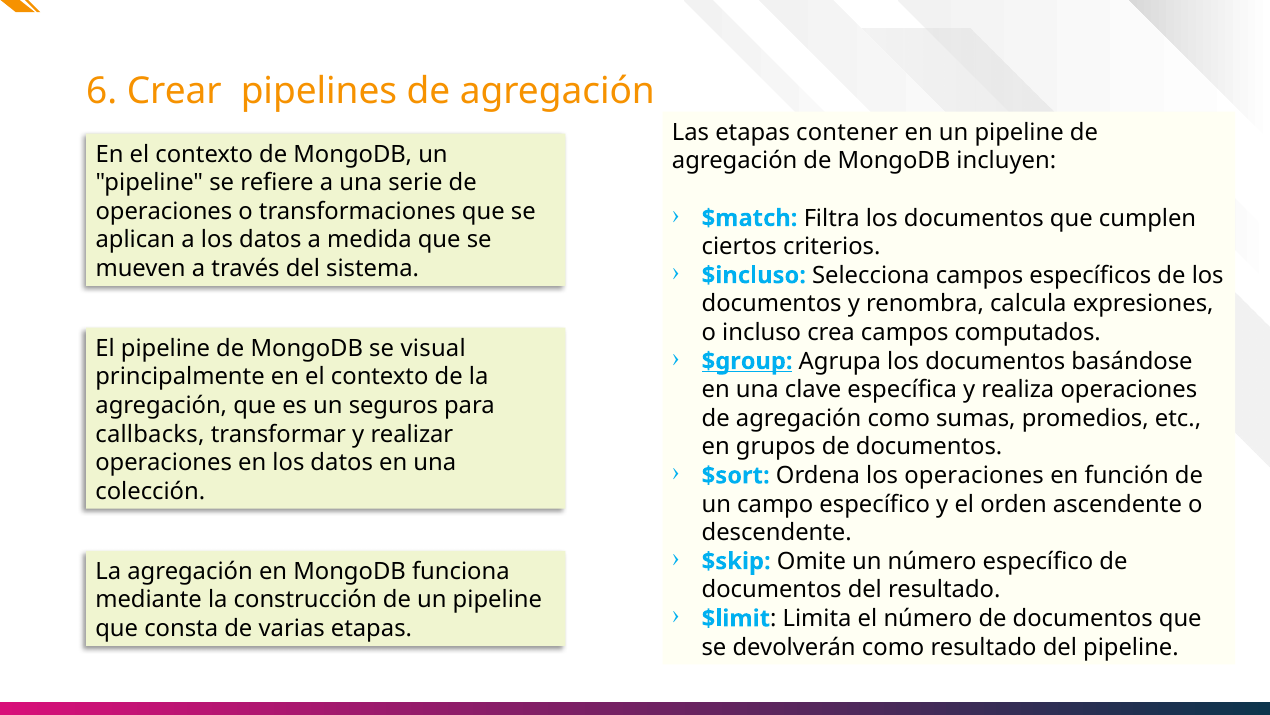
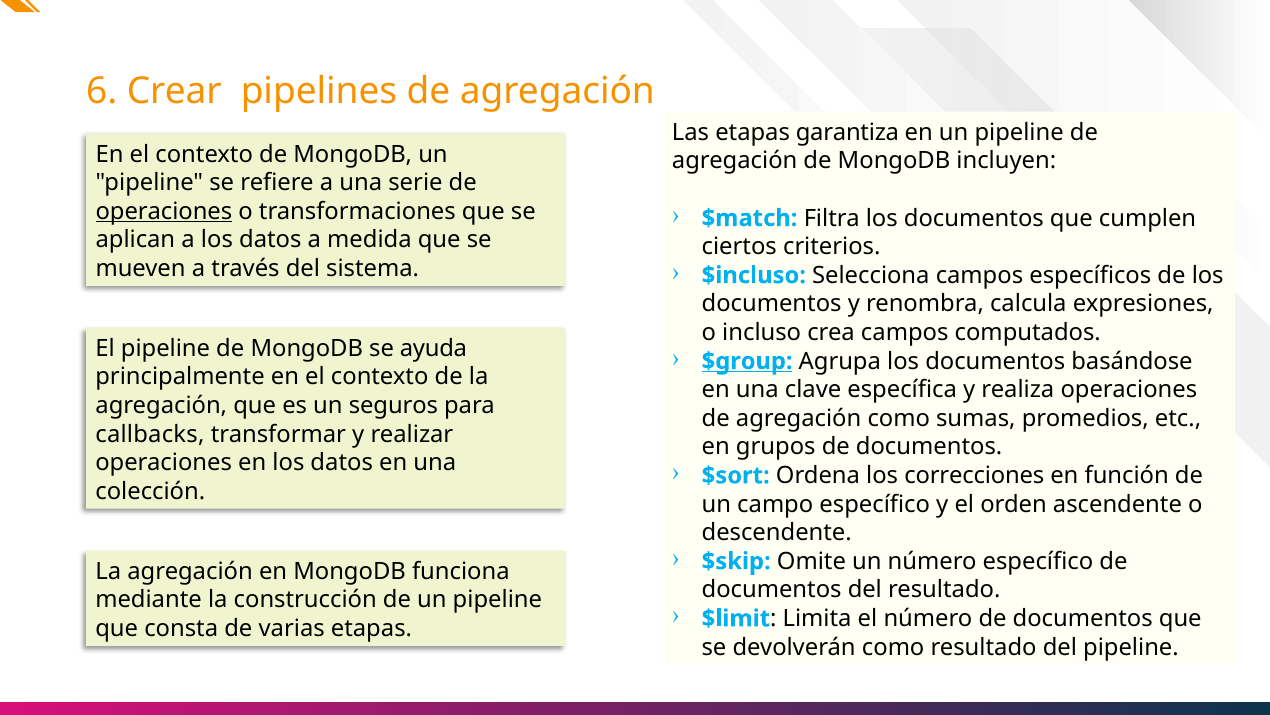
contener: contener -> garantiza
operaciones at (164, 211) underline: none -> present
visual: visual -> ayuda
los operaciones: operaciones -> correcciones
